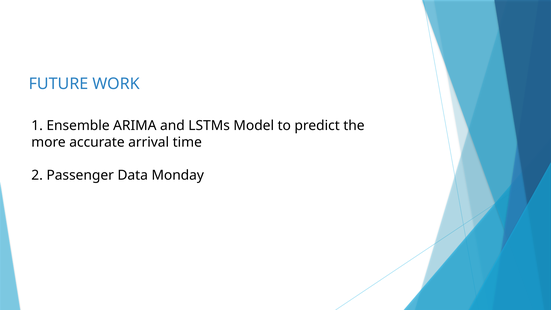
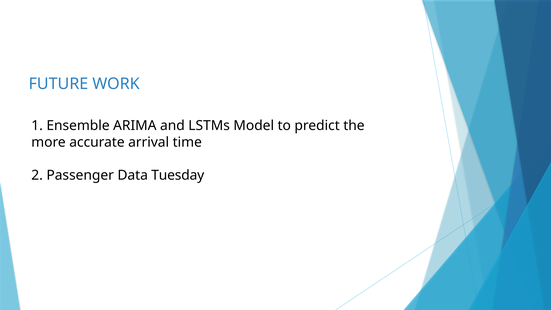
Monday: Monday -> Tuesday
